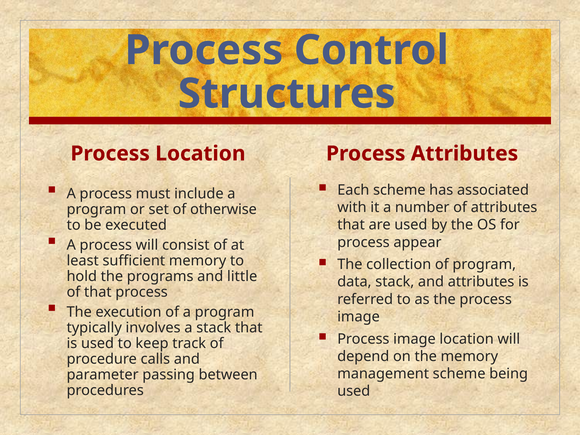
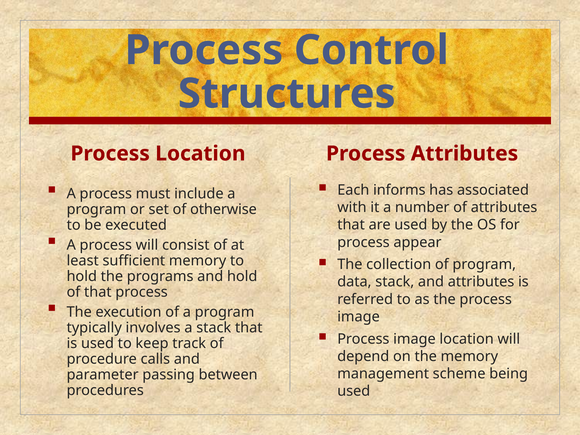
Each scheme: scheme -> informs
and little: little -> hold
